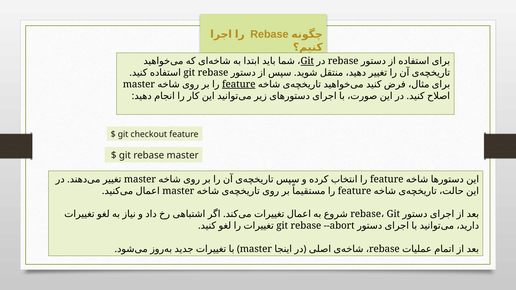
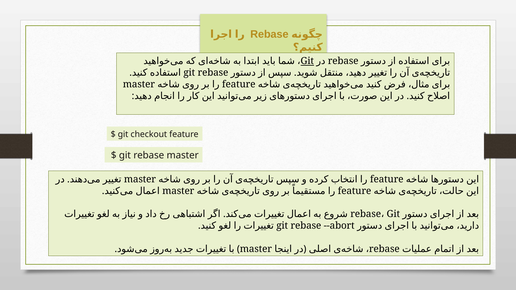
feature at (239, 84) underline: present -> none
